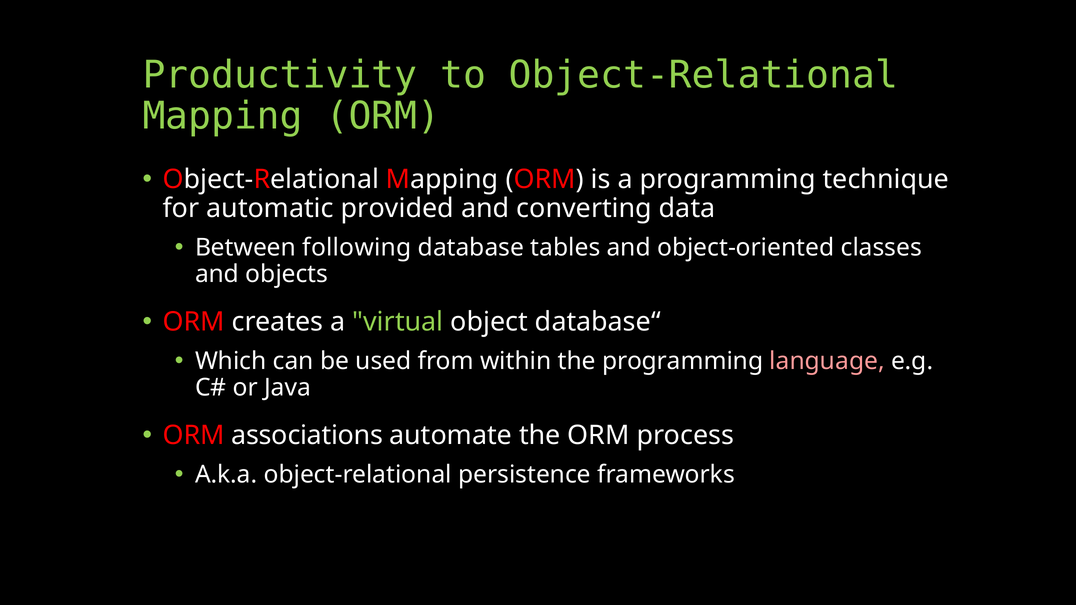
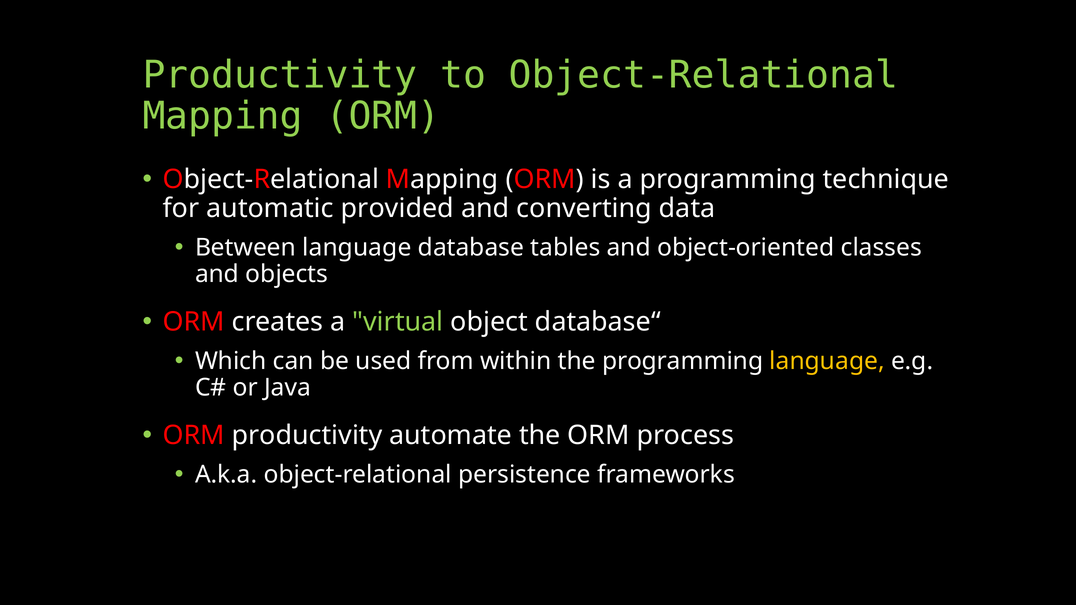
Between following: following -> language
language at (827, 361) colour: pink -> yellow
ORM associations: associations -> productivity
